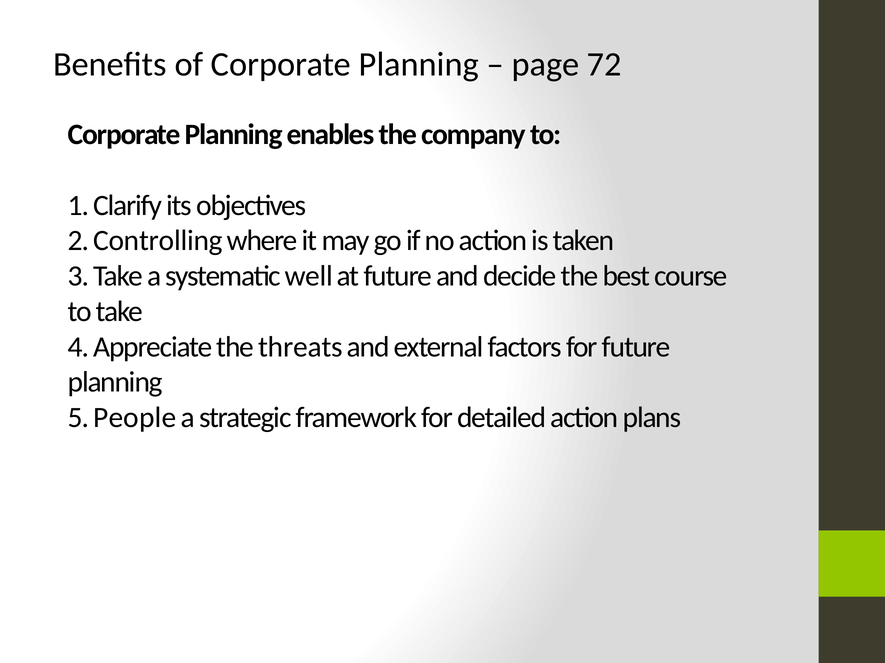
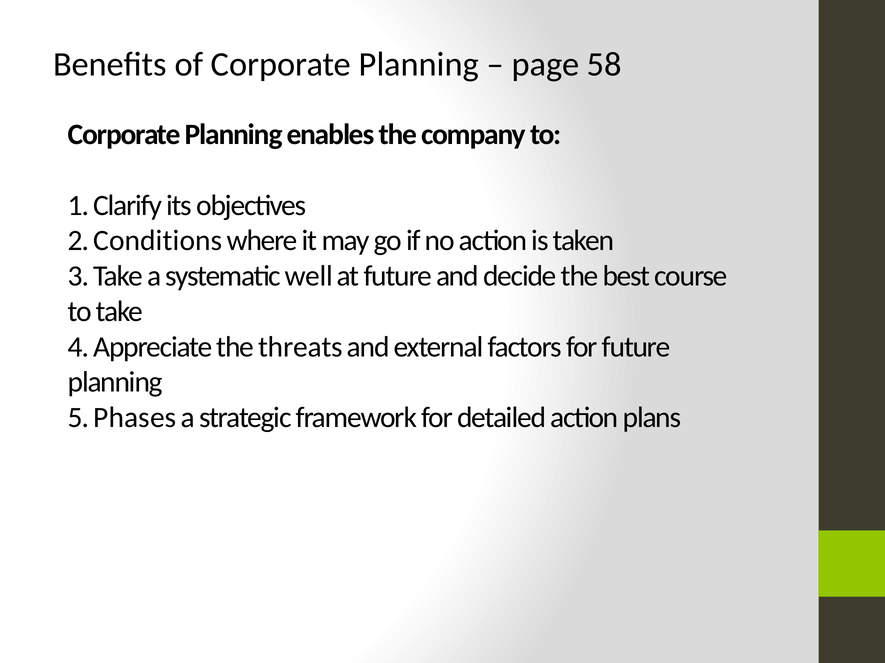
72: 72 -> 58
Controlling: Controlling -> Conditions
People: People -> Phases
